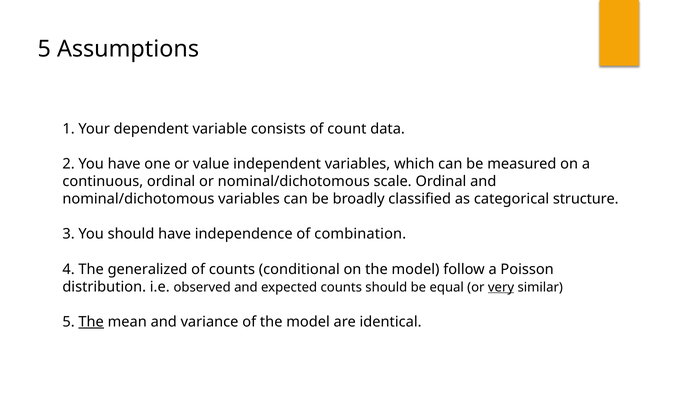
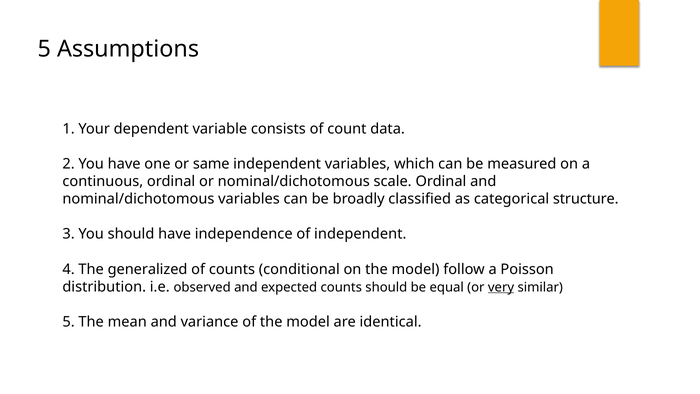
value: value -> same
of combination: combination -> independent
The at (91, 322) underline: present -> none
